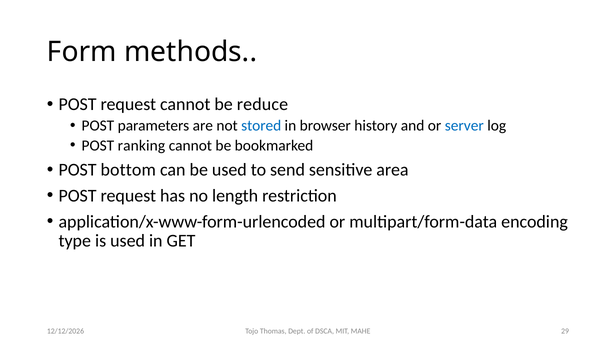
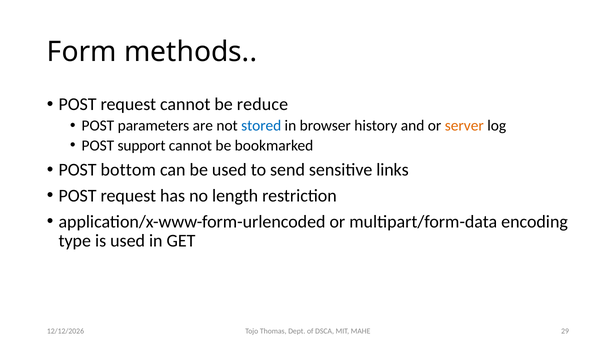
server colour: blue -> orange
ranking: ranking -> support
area: area -> links
